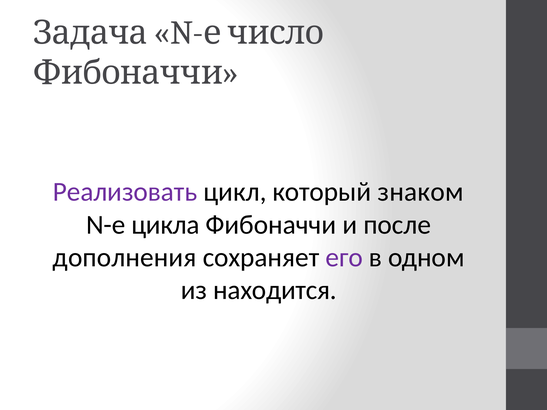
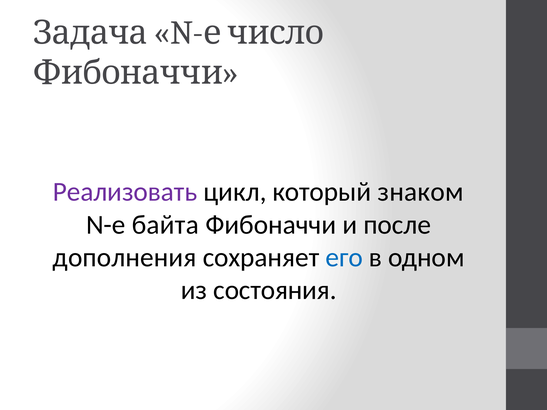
цикла: цикла -> байта
его colour: purple -> blue
находится: находится -> состояния
